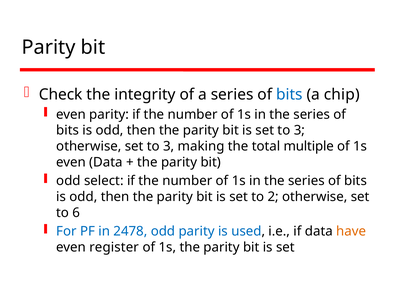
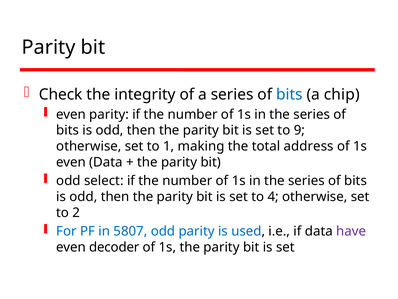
is set to 3: 3 -> 9
otherwise set to 3: 3 -> 1
multiple: multiple -> address
2: 2 -> 4
6: 6 -> 2
2478: 2478 -> 5807
have colour: orange -> purple
register: register -> decoder
